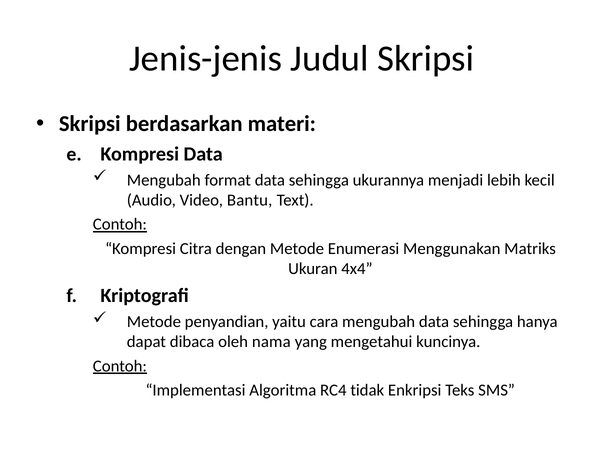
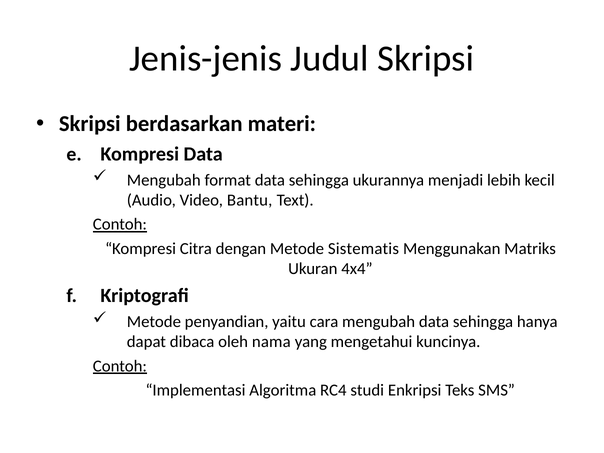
Enumerasi: Enumerasi -> Sistematis
tidak: tidak -> studi
